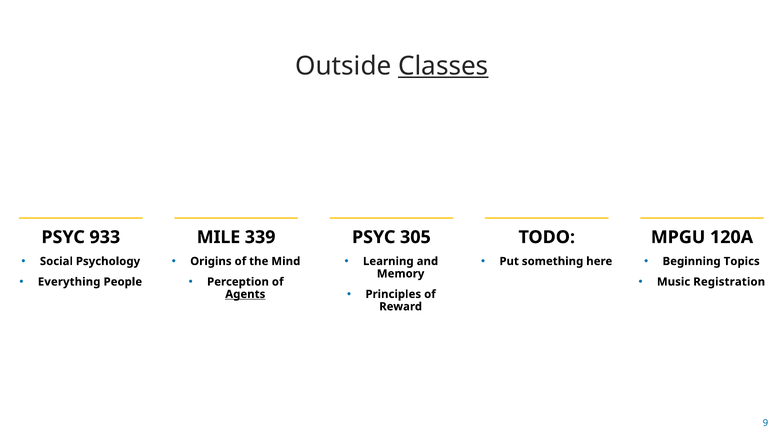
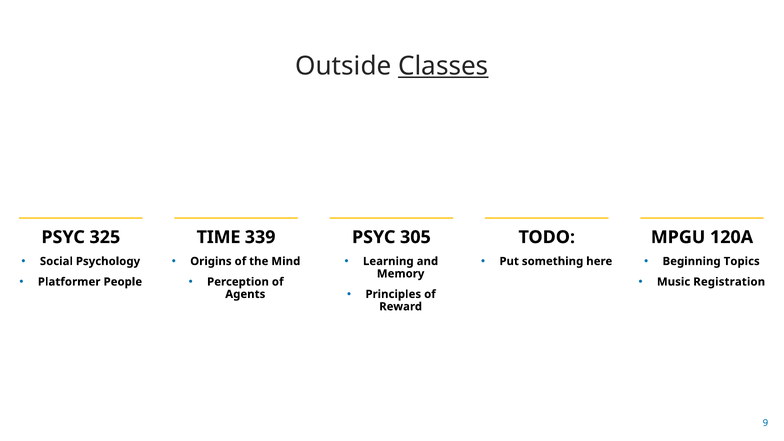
933: 933 -> 325
MILE: MILE -> TIME
Everything: Everything -> Platformer
Agents underline: present -> none
